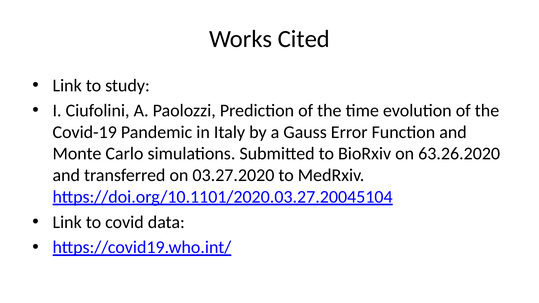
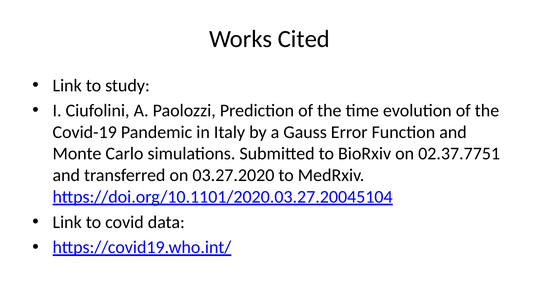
63.26.2020: 63.26.2020 -> 02.37.7751
